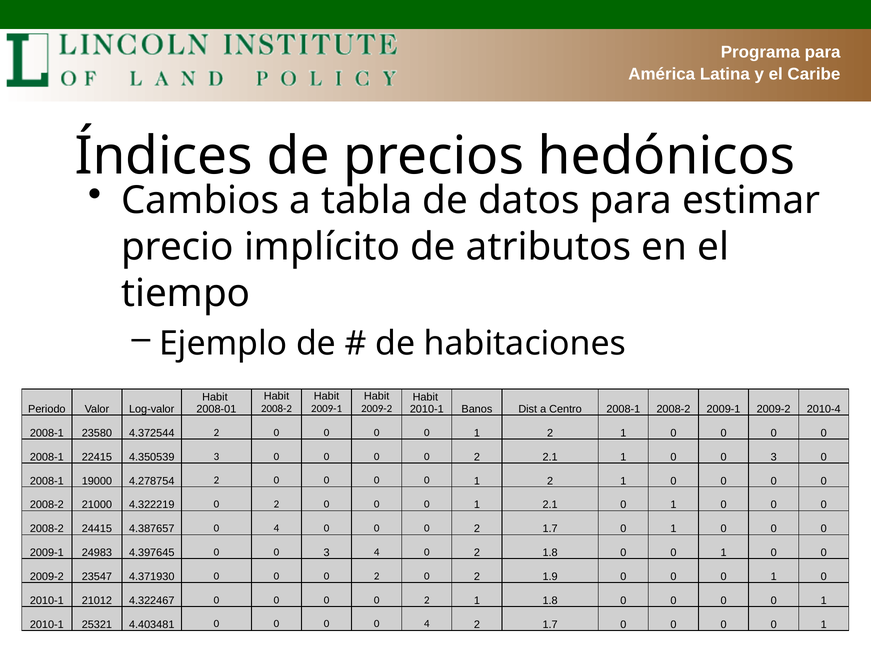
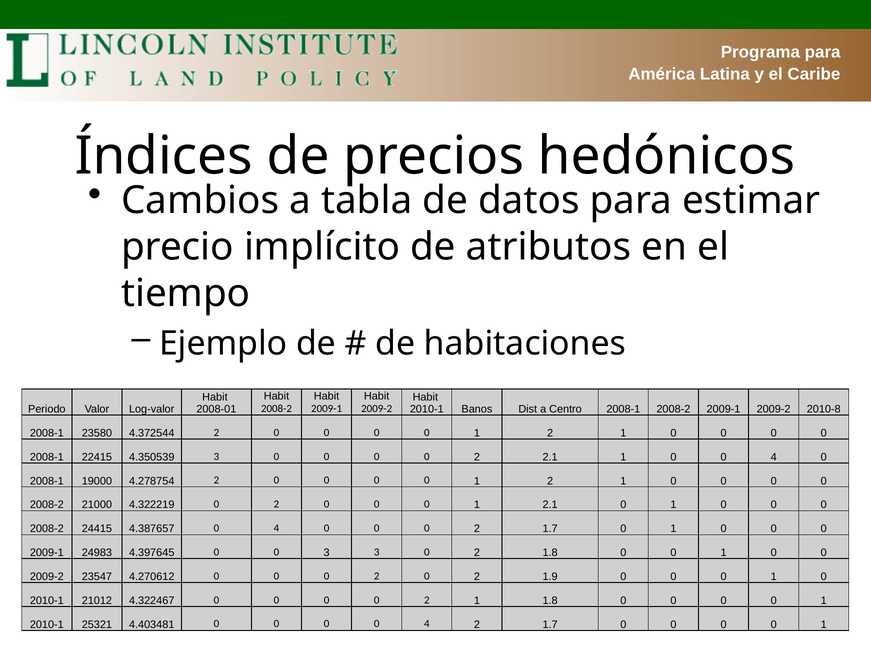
2010-4: 2010-4 -> 2010-8
1 0 0 3: 3 -> 4
3 4: 4 -> 3
4.371930: 4.371930 -> 4.270612
